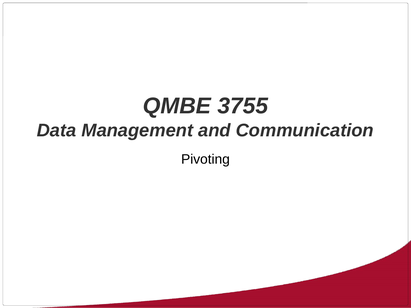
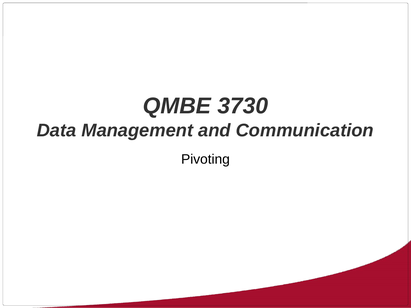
3755: 3755 -> 3730
